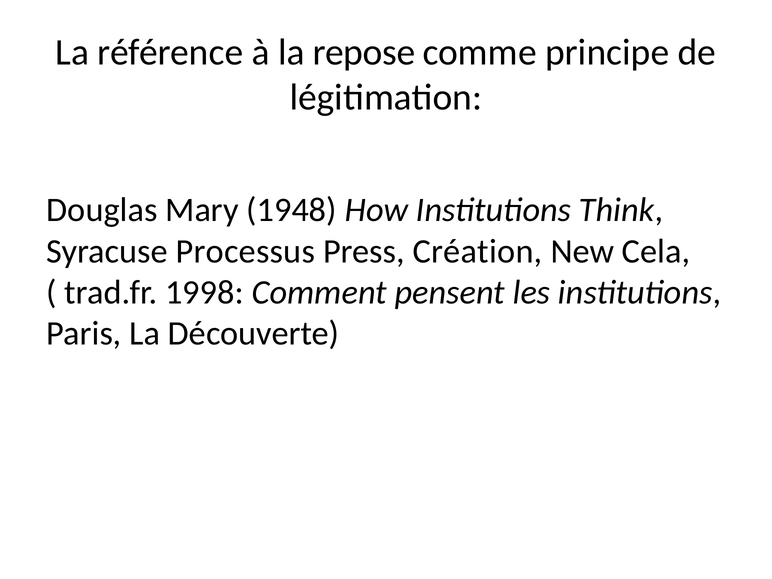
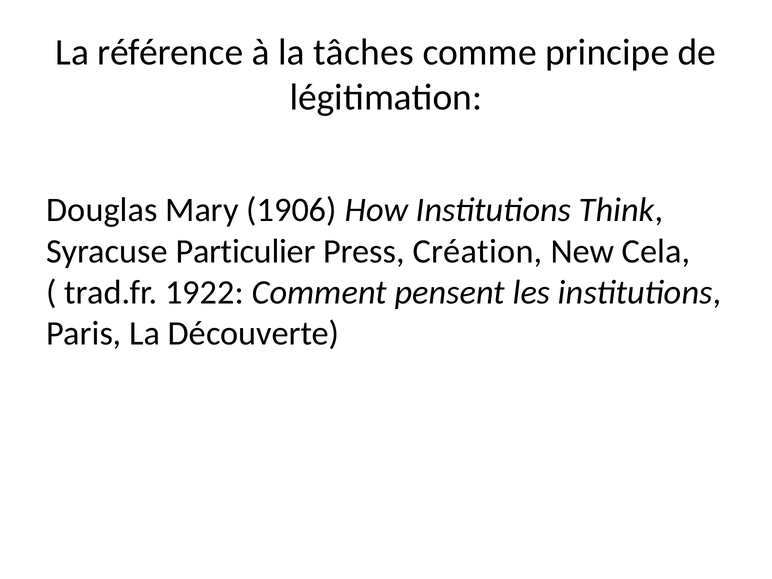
repose: repose -> tâches
1948: 1948 -> 1906
Processus: Processus -> Particulier
1998: 1998 -> 1922
